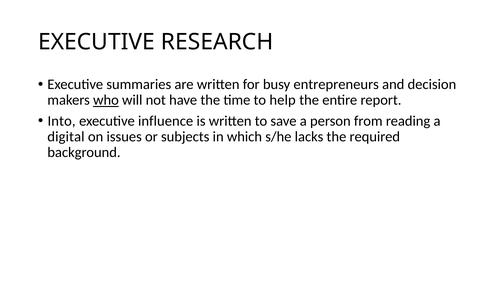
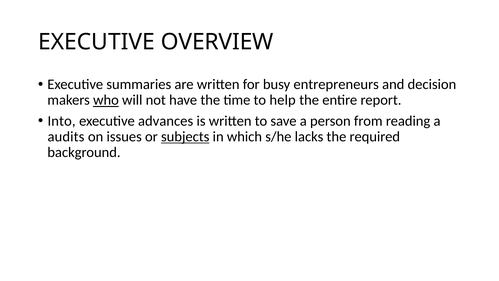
RESEARCH: RESEARCH -> OVERVIEW
influence: influence -> advances
digital: digital -> audits
subjects underline: none -> present
